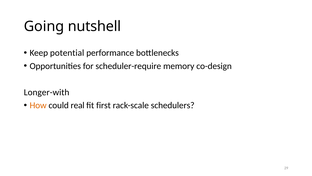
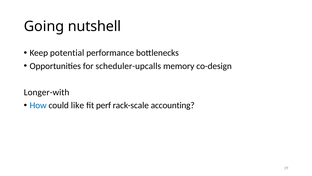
scheduler-require: scheduler-require -> scheduler-upcalls
How colour: orange -> blue
real: real -> like
first: first -> perf
schedulers: schedulers -> accounting
